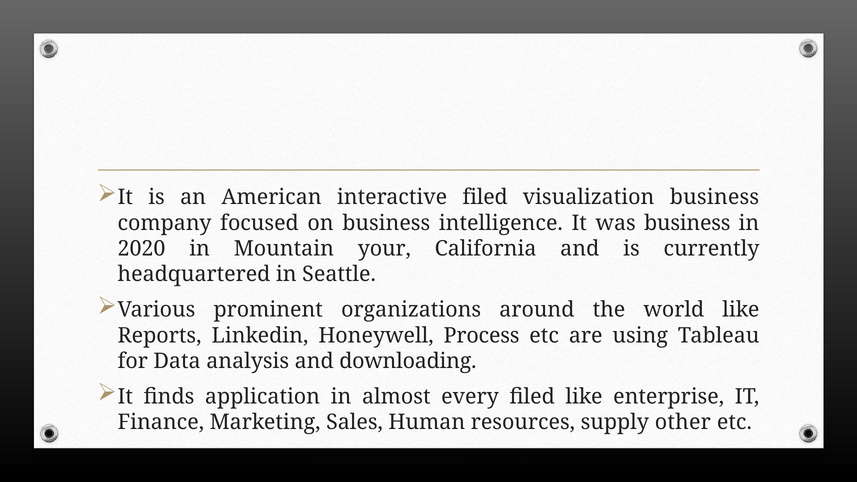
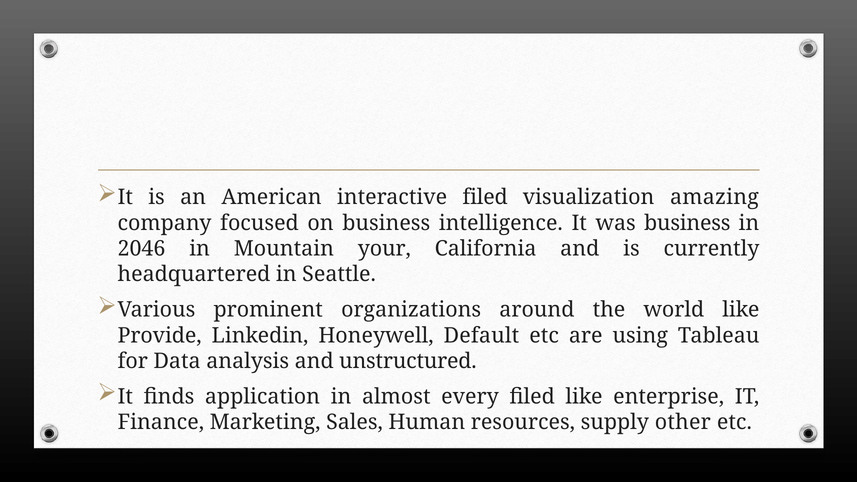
visualization business: business -> amazing
2020: 2020 -> 2046
Reports: Reports -> Provide
Process: Process -> Default
downloading: downloading -> unstructured
